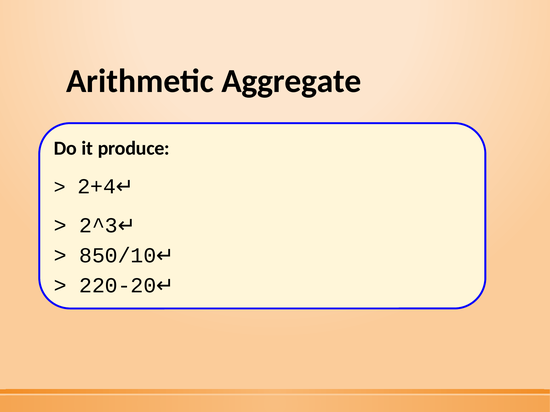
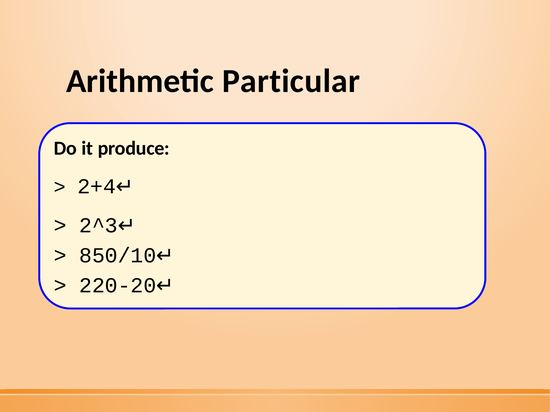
Aggregate: Aggregate -> Particular
